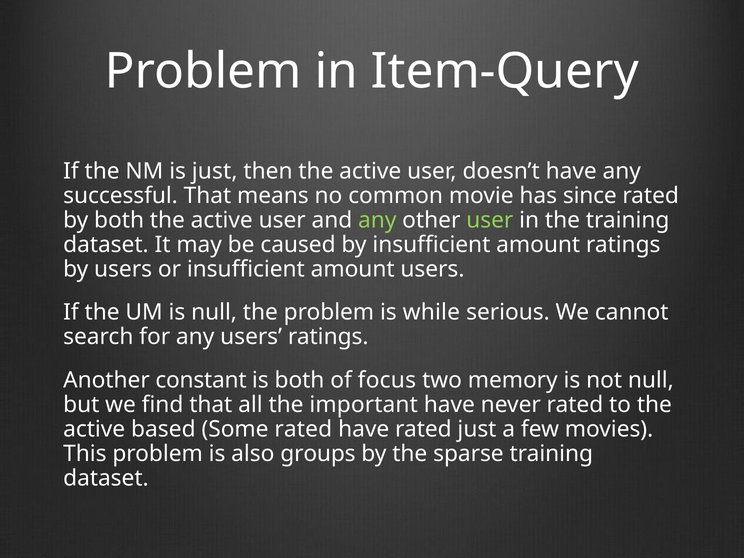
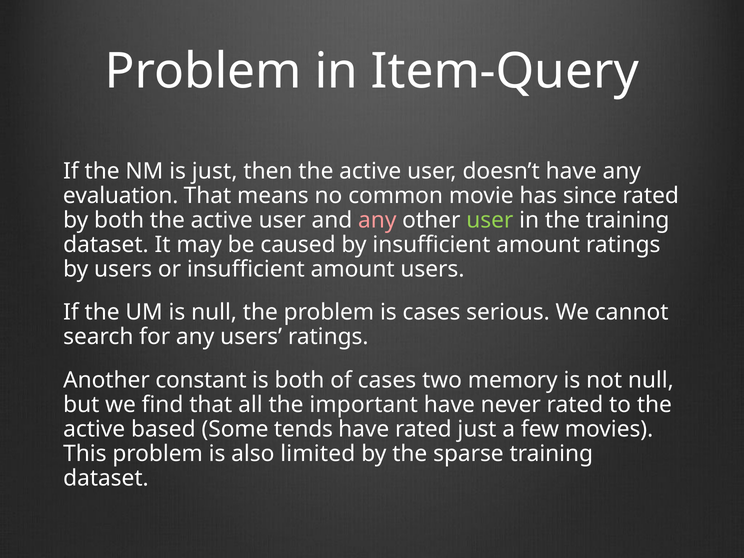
successful: successful -> evaluation
any at (377, 220) colour: light green -> pink
is while: while -> cases
of focus: focus -> cases
Some rated: rated -> tends
groups: groups -> limited
